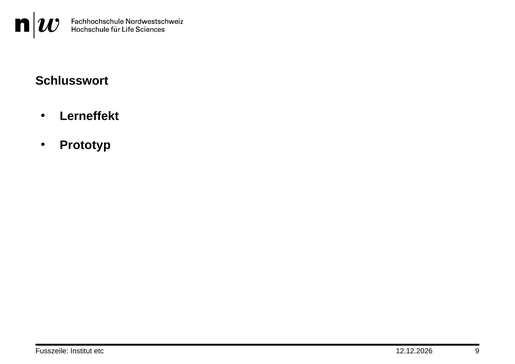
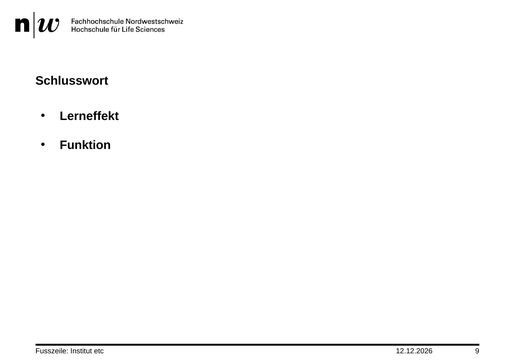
Prototyp: Prototyp -> Funktion
